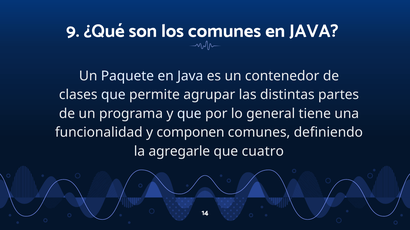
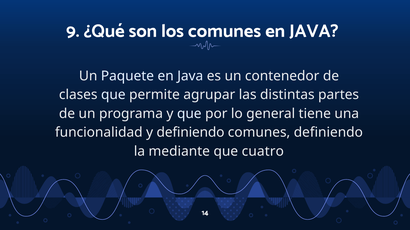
y componen: componen -> definiendo
agregarle: agregarle -> mediante
